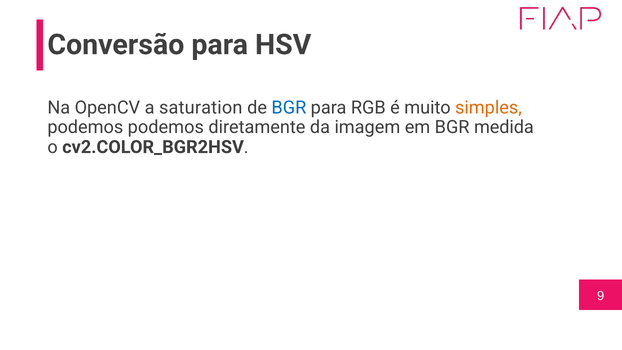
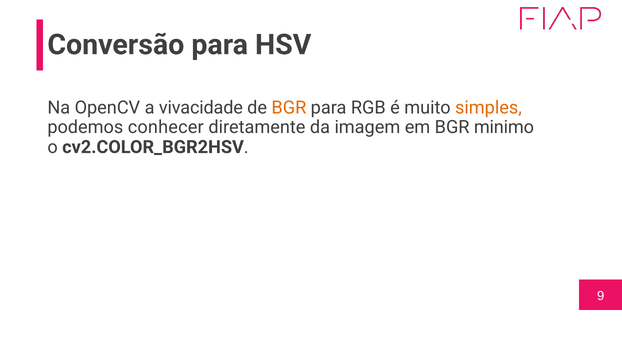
saturation: saturation -> vivacidade
BGR at (289, 108) colour: blue -> orange
podemos podemos: podemos -> conhecer
medida: medida -> minimo
